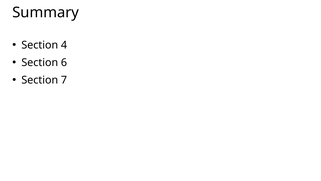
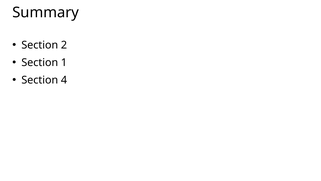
4: 4 -> 2
6: 6 -> 1
7: 7 -> 4
